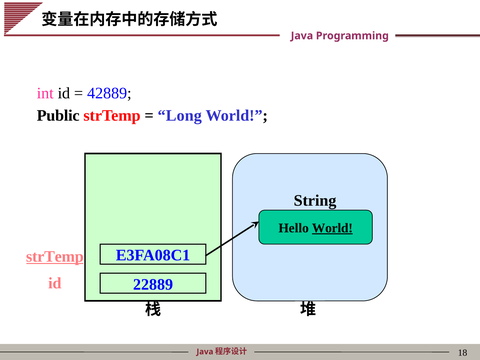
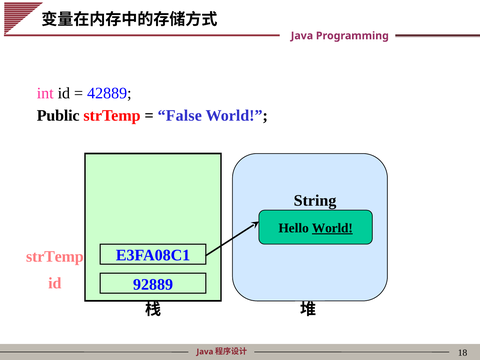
Long: Long -> False
strTemp at (55, 257) underline: present -> none
22889: 22889 -> 92889
